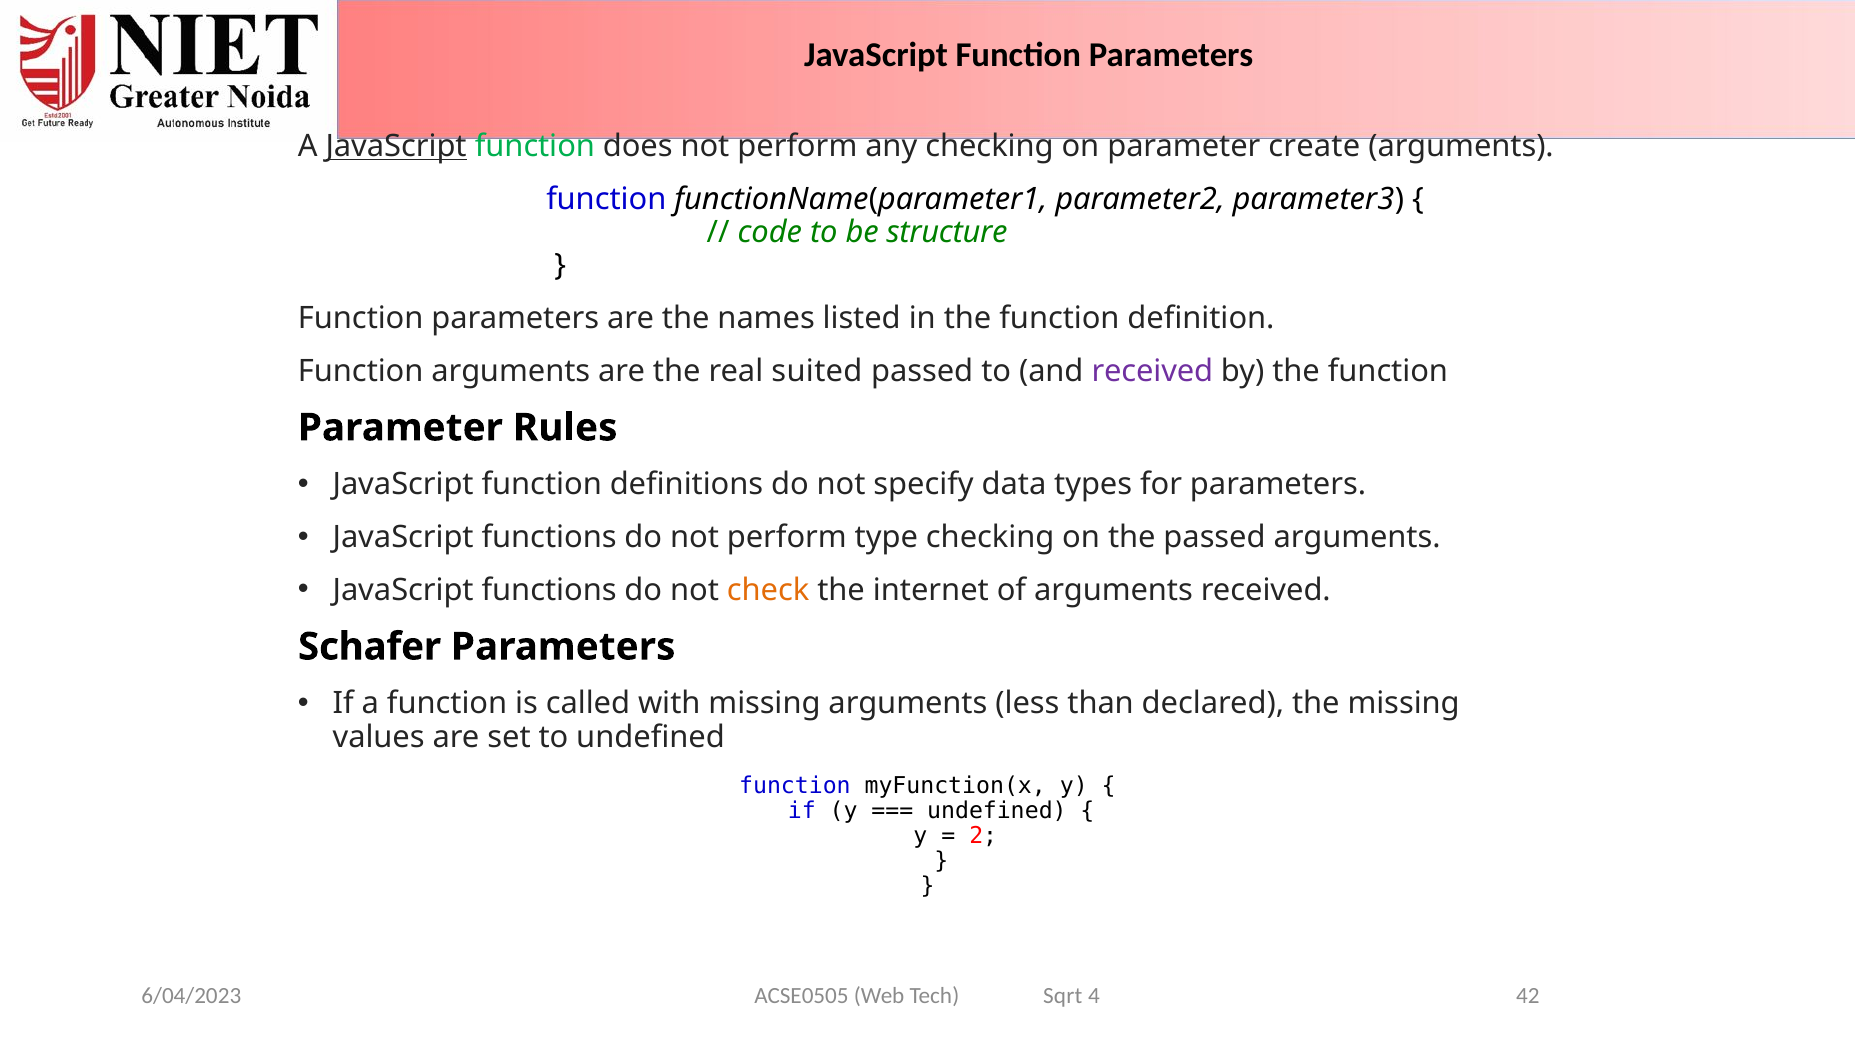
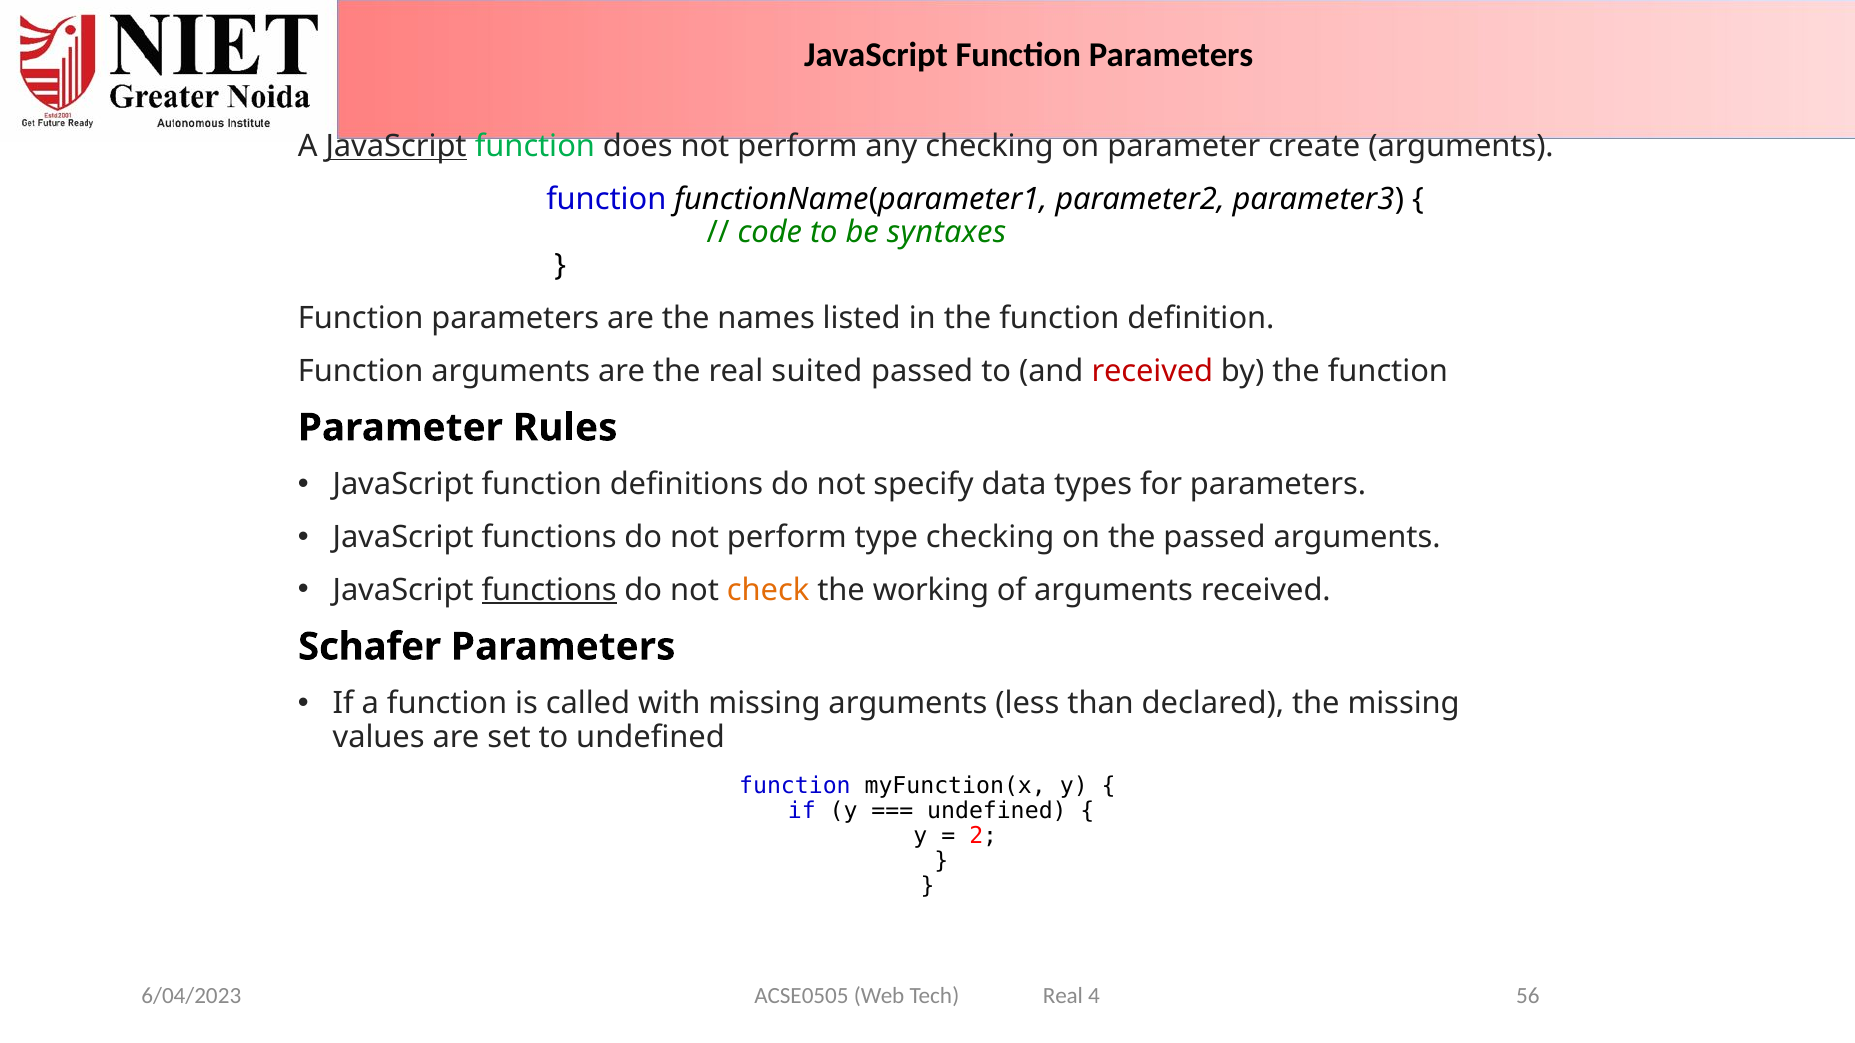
structure: structure -> syntaxes
received at (1152, 371) colour: purple -> red
functions at (549, 590) underline: none -> present
internet: internet -> working
Tech Sqrt: Sqrt -> Real
42: 42 -> 56
